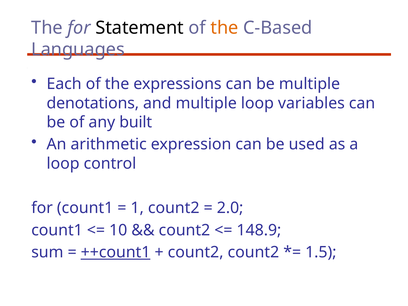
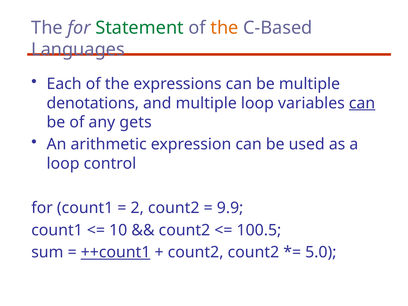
Statement colour: black -> green
can at (362, 103) underline: none -> present
built: built -> gets
1: 1 -> 2
2.0: 2.0 -> 9.9
148.9: 148.9 -> 100.5
1.5: 1.5 -> 5.0
